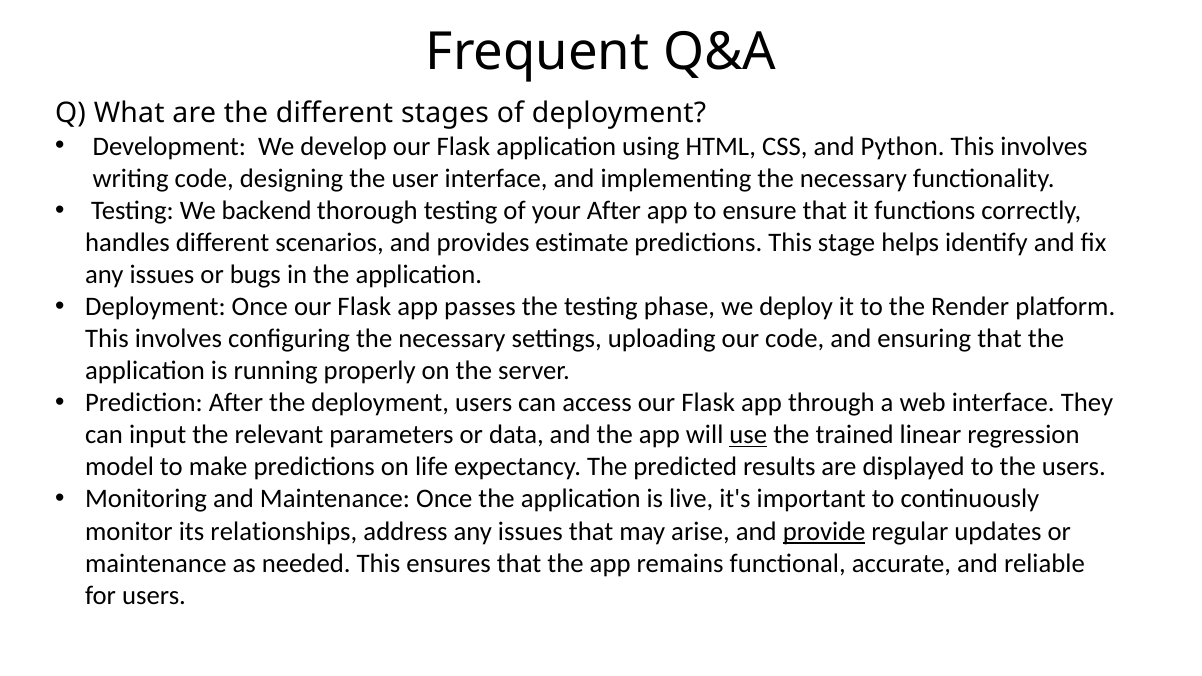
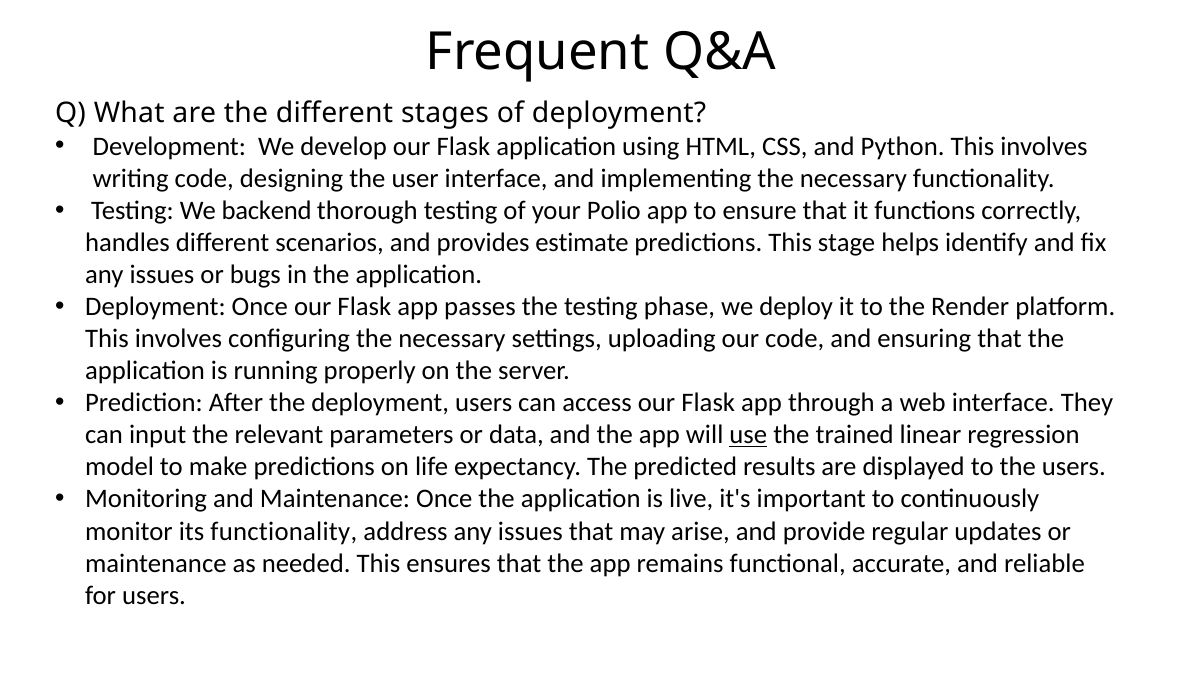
your After: After -> Polio
its relationships: relationships -> functionality
provide underline: present -> none
